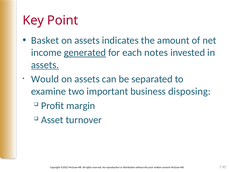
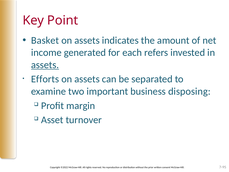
generated underline: present -> none
notes: notes -> refers
Would: Would -> Efforts
